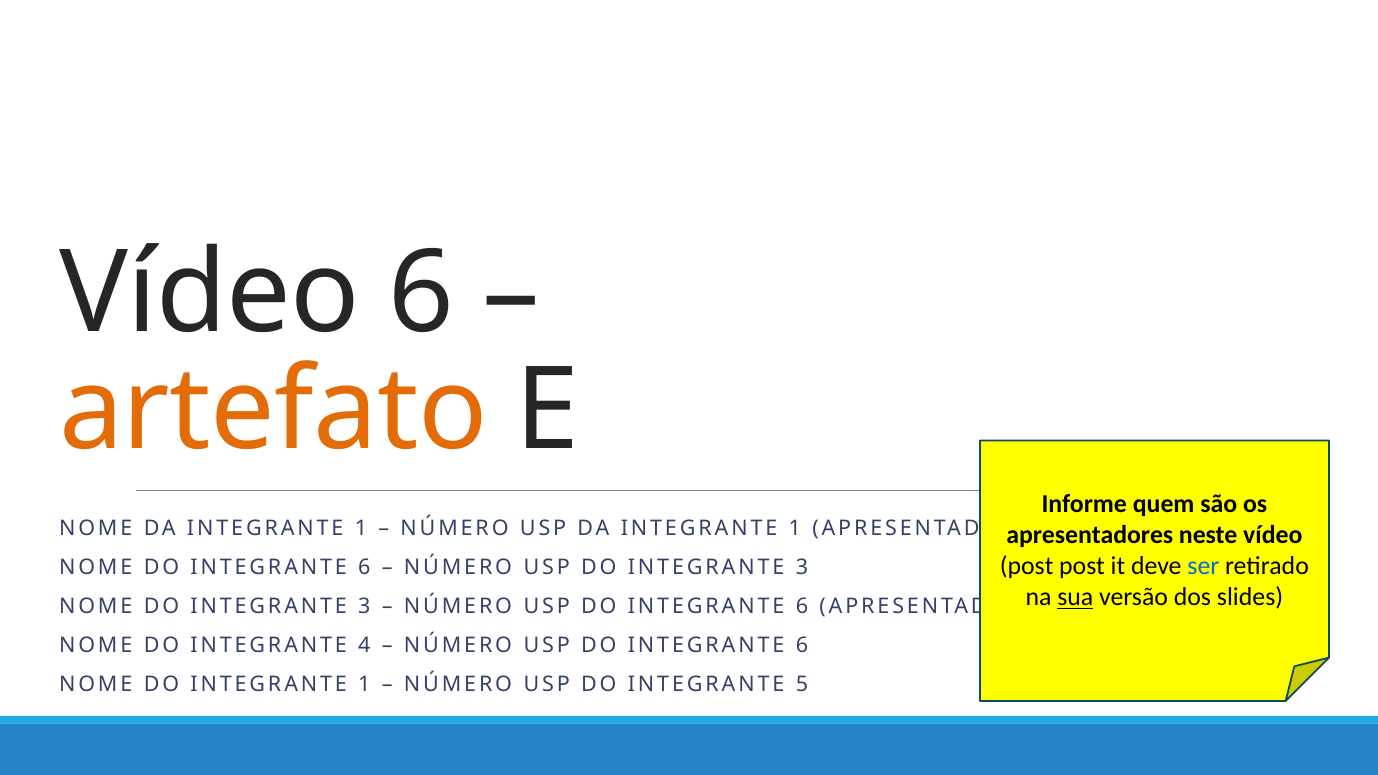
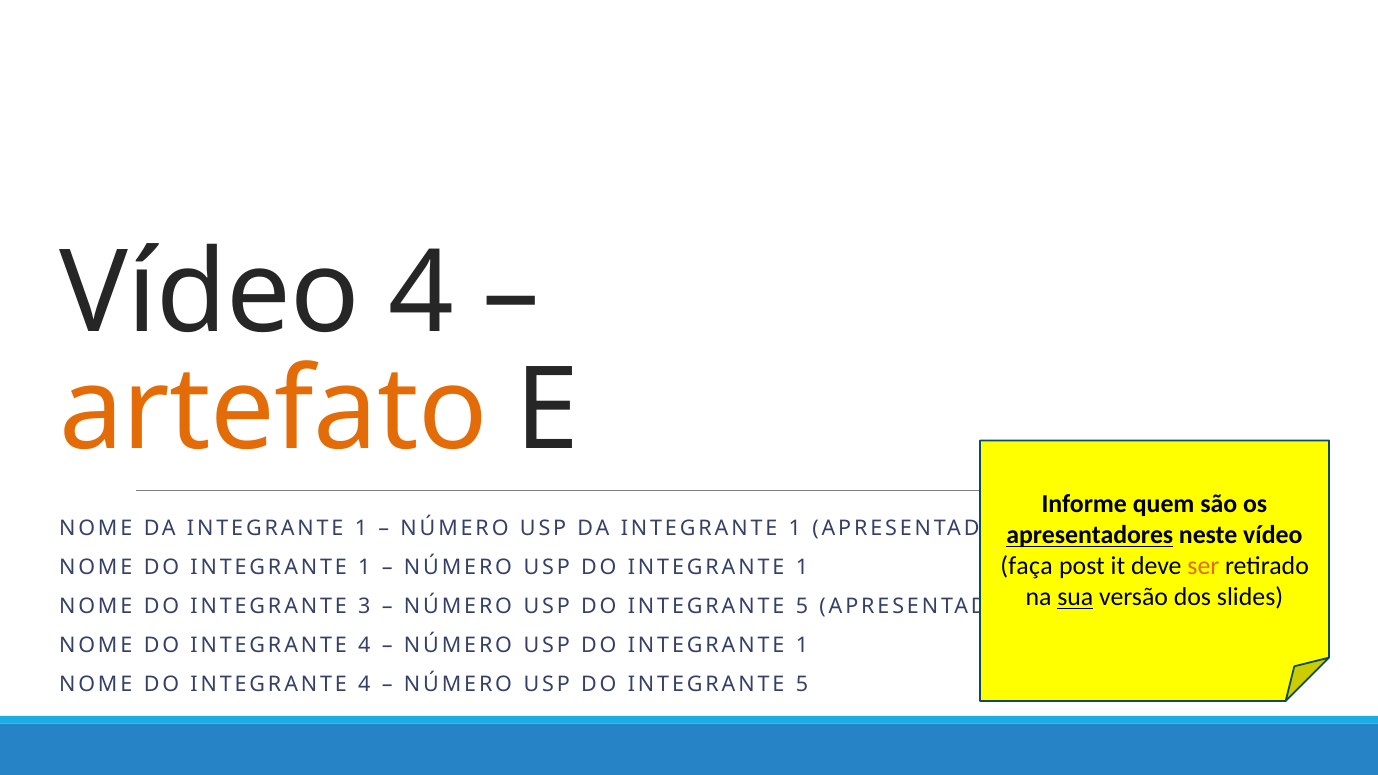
Vídeo 6: 6 -> 4
apresentadores underline: none -> present
post at (1027, 566): post -> faça
ser colour: blue -> orange
NOME DO INTEGRANTE 6: 6 -> 1
3 at (802, 568): 3 -> 1
6 at (802, 607): 6 -> 5
6 at (802, 646): 6 -> 1
1 at (364, 685): 1 -> 4
